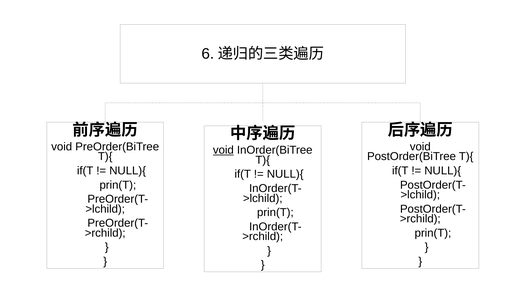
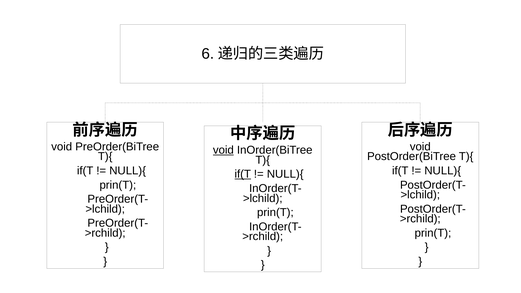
if(T at (243, 174) underline: none -> present
